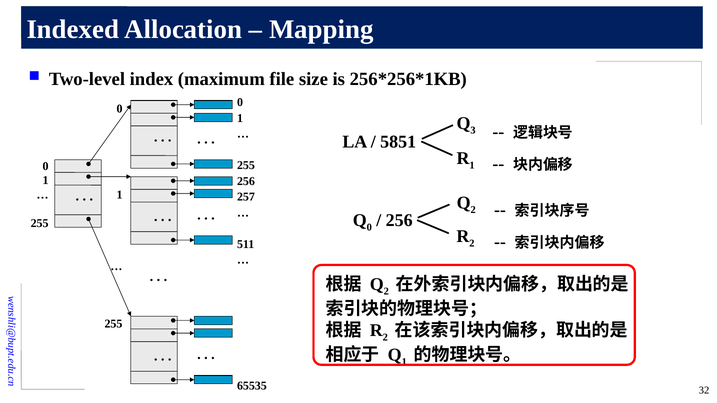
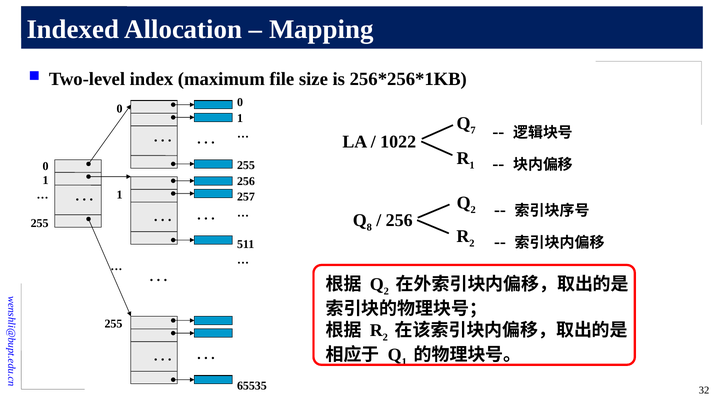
3: 3 -> 7
5851: 5851 -> 1022
0 at (369, 227): 0 -> 8
